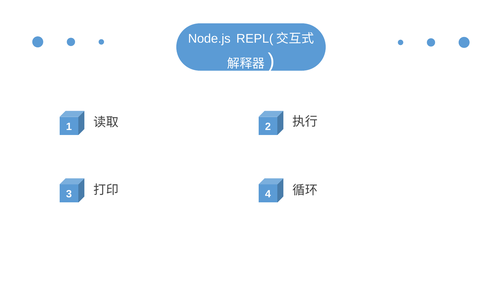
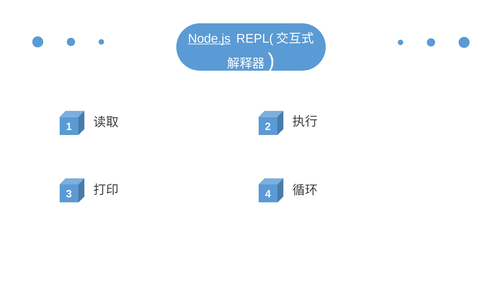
Node.js underline: none -> present
